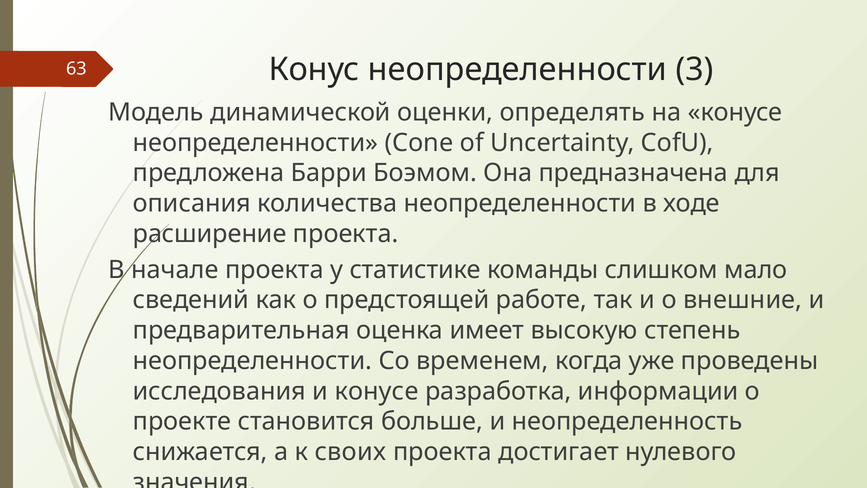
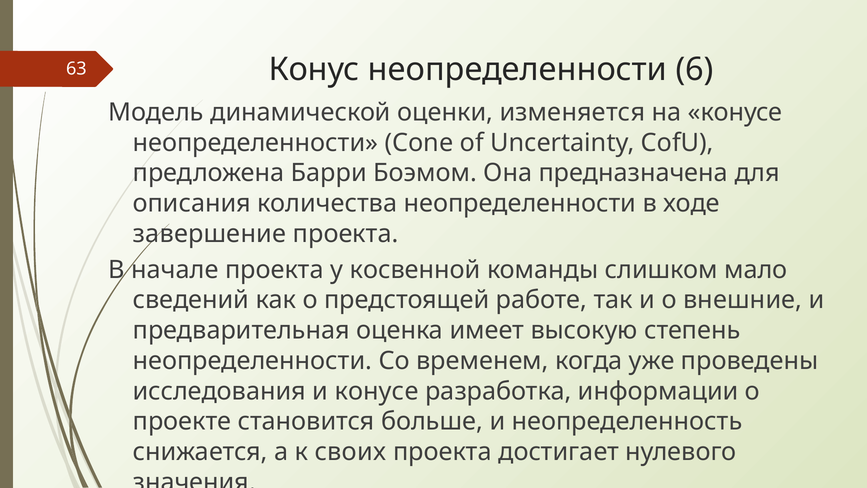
3: 3 -> 6
определять: определять -> изменяется
расширение: расширение -> завершение
статистике: статистике -> косвенной
